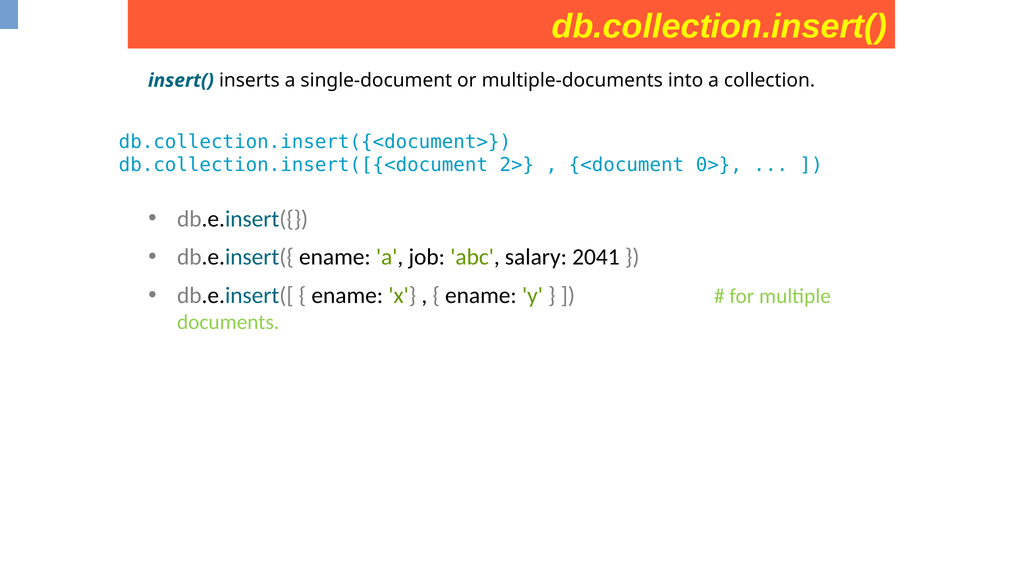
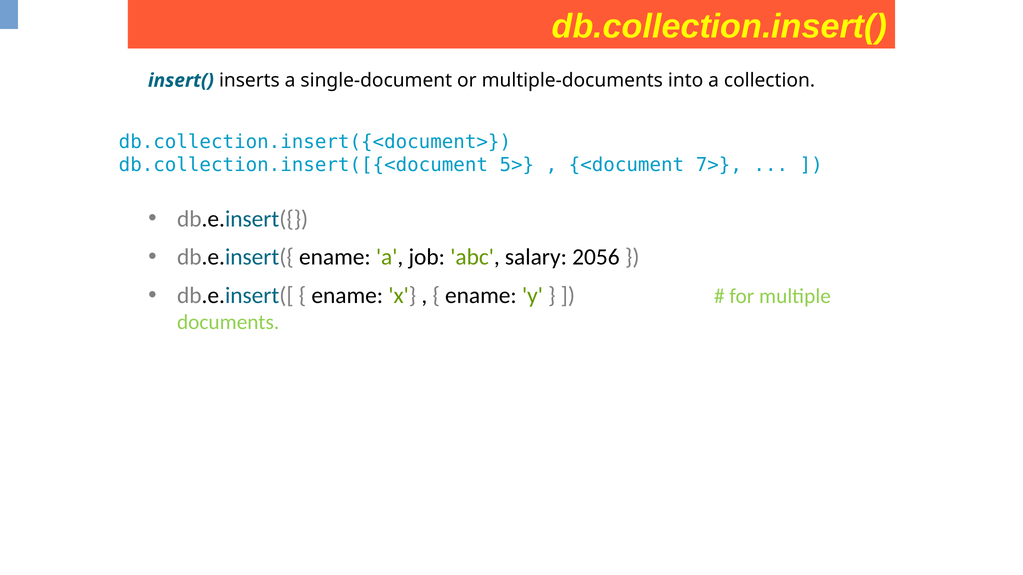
2>: 2> -> 5>
0>: 0> -> 7>
2041: 2041 -> 2056
